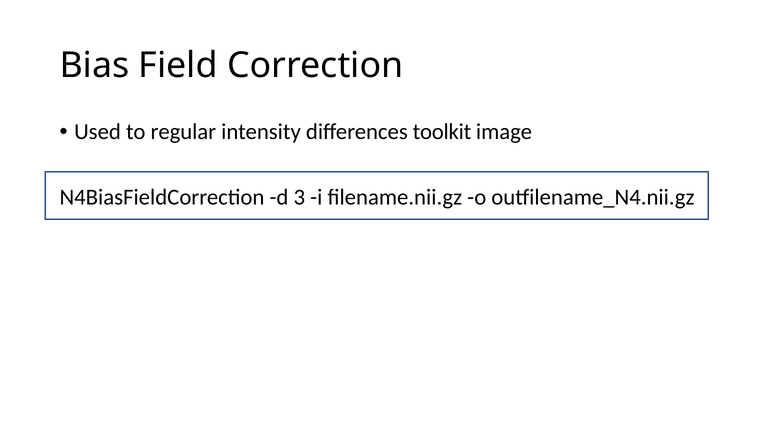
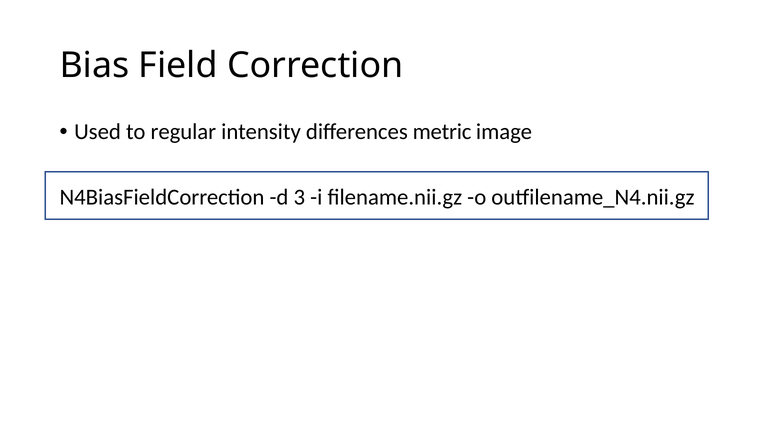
toolkit: toolkit -> metric
